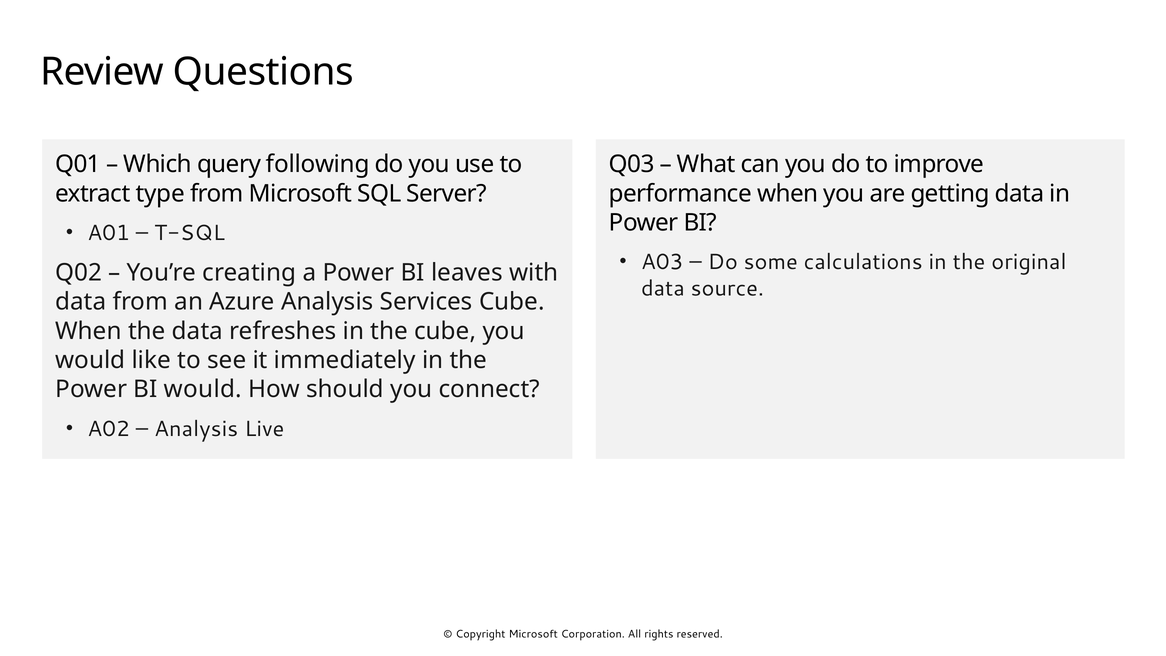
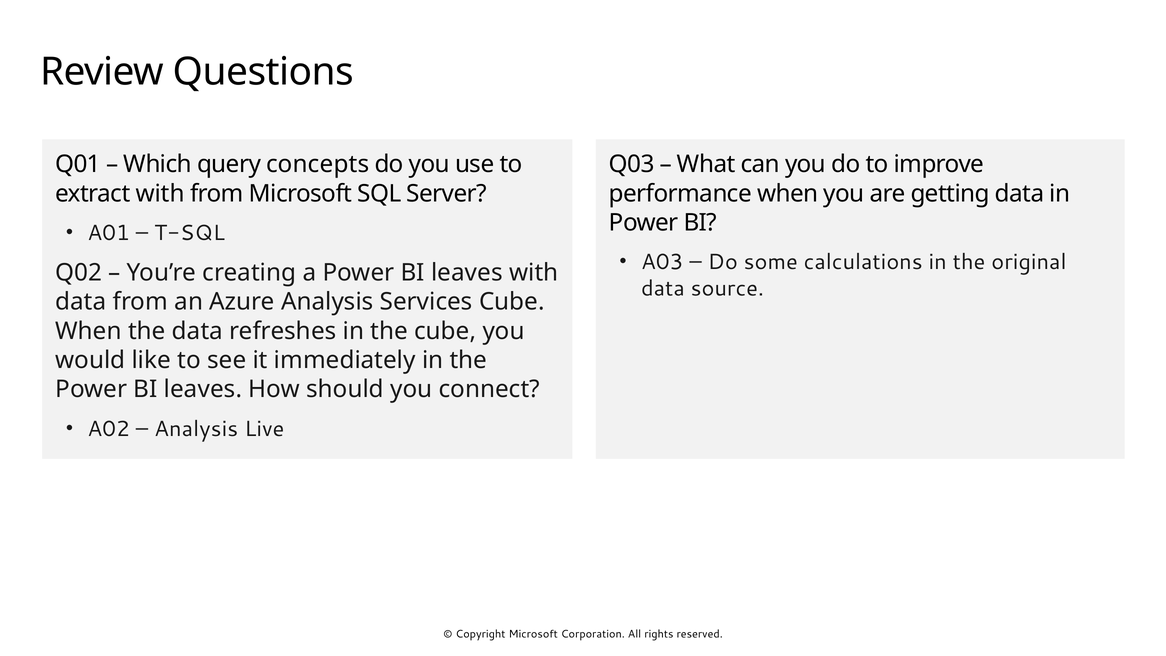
following: following -> concepts
extract type: type -> with
would at (203, 389): would -> leaves
